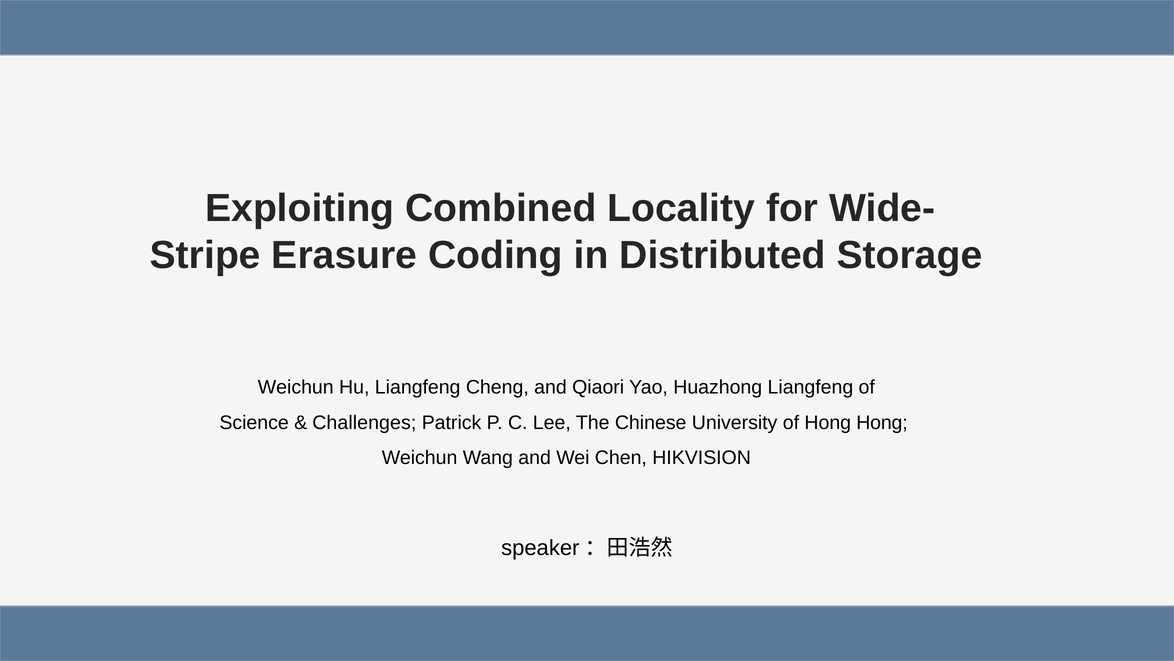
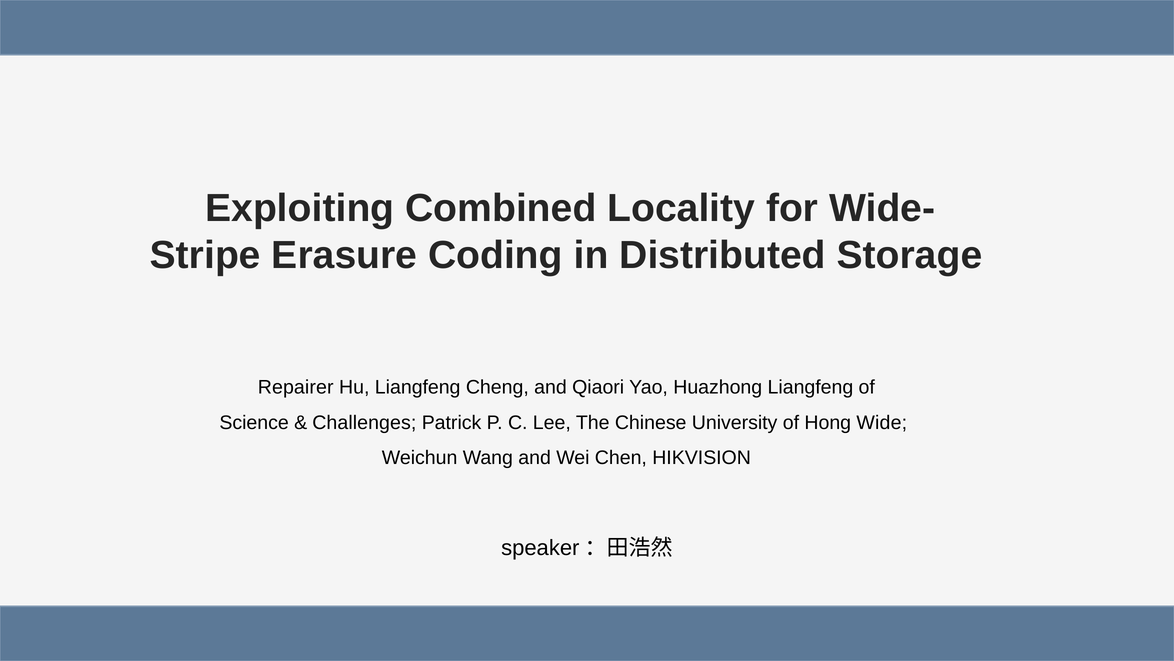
Weichun at (296, 387): Weichun -> Repairer
Hong Hong: Hong -> Wide
